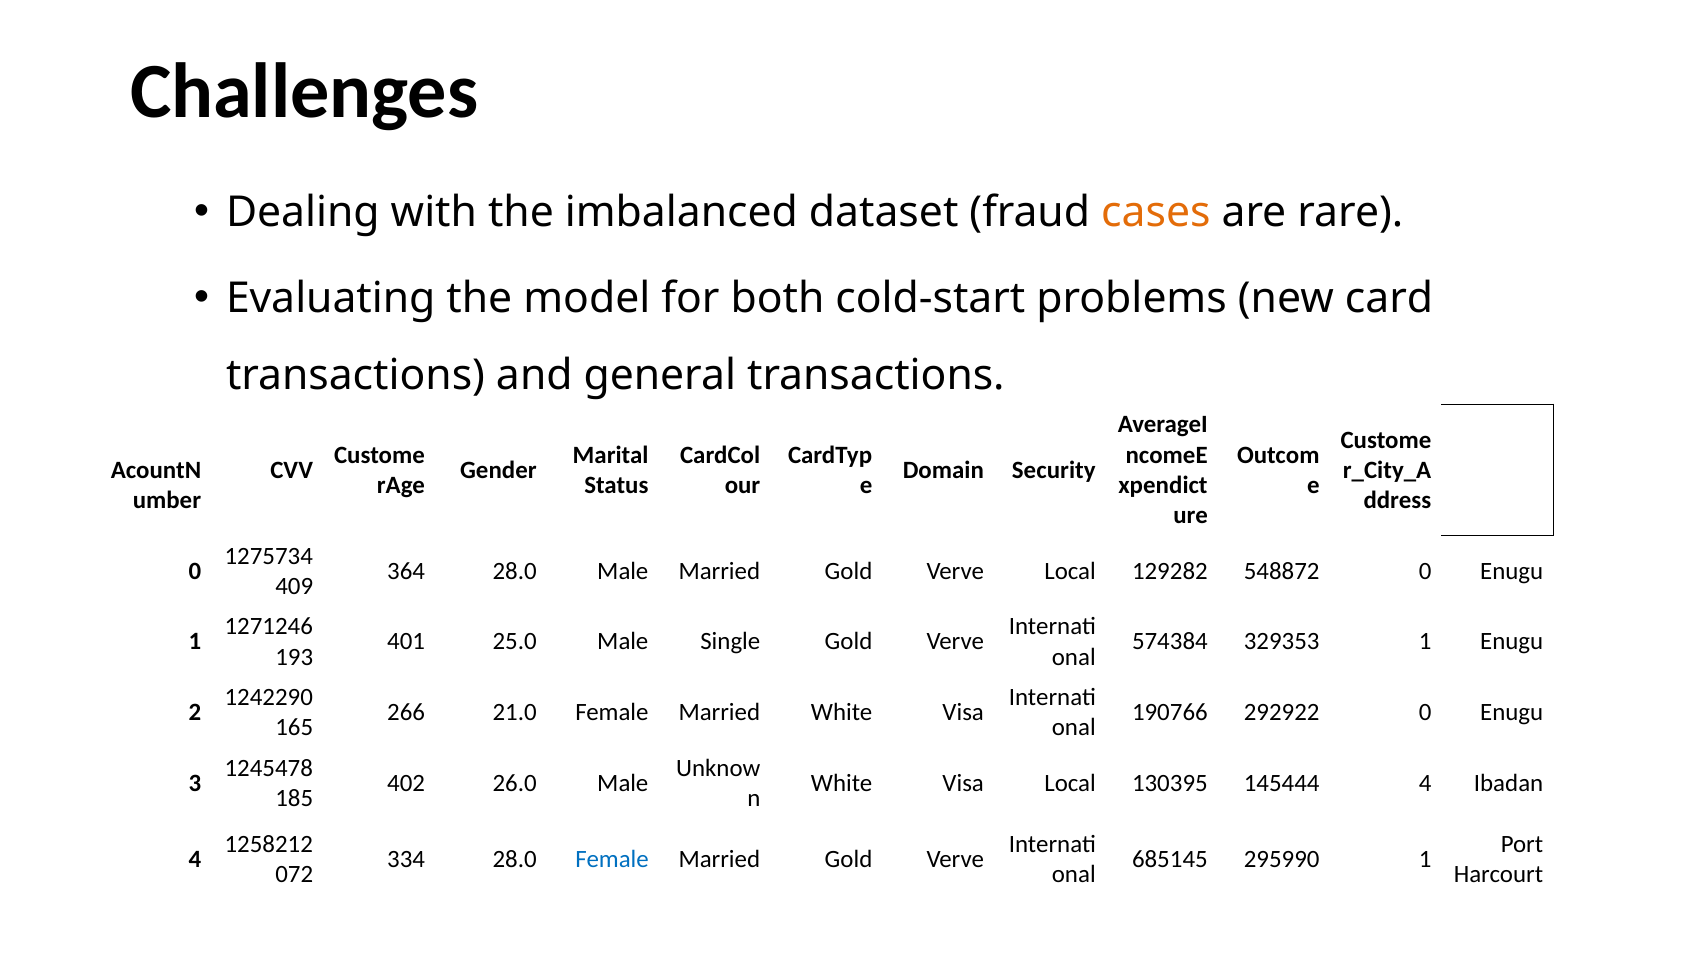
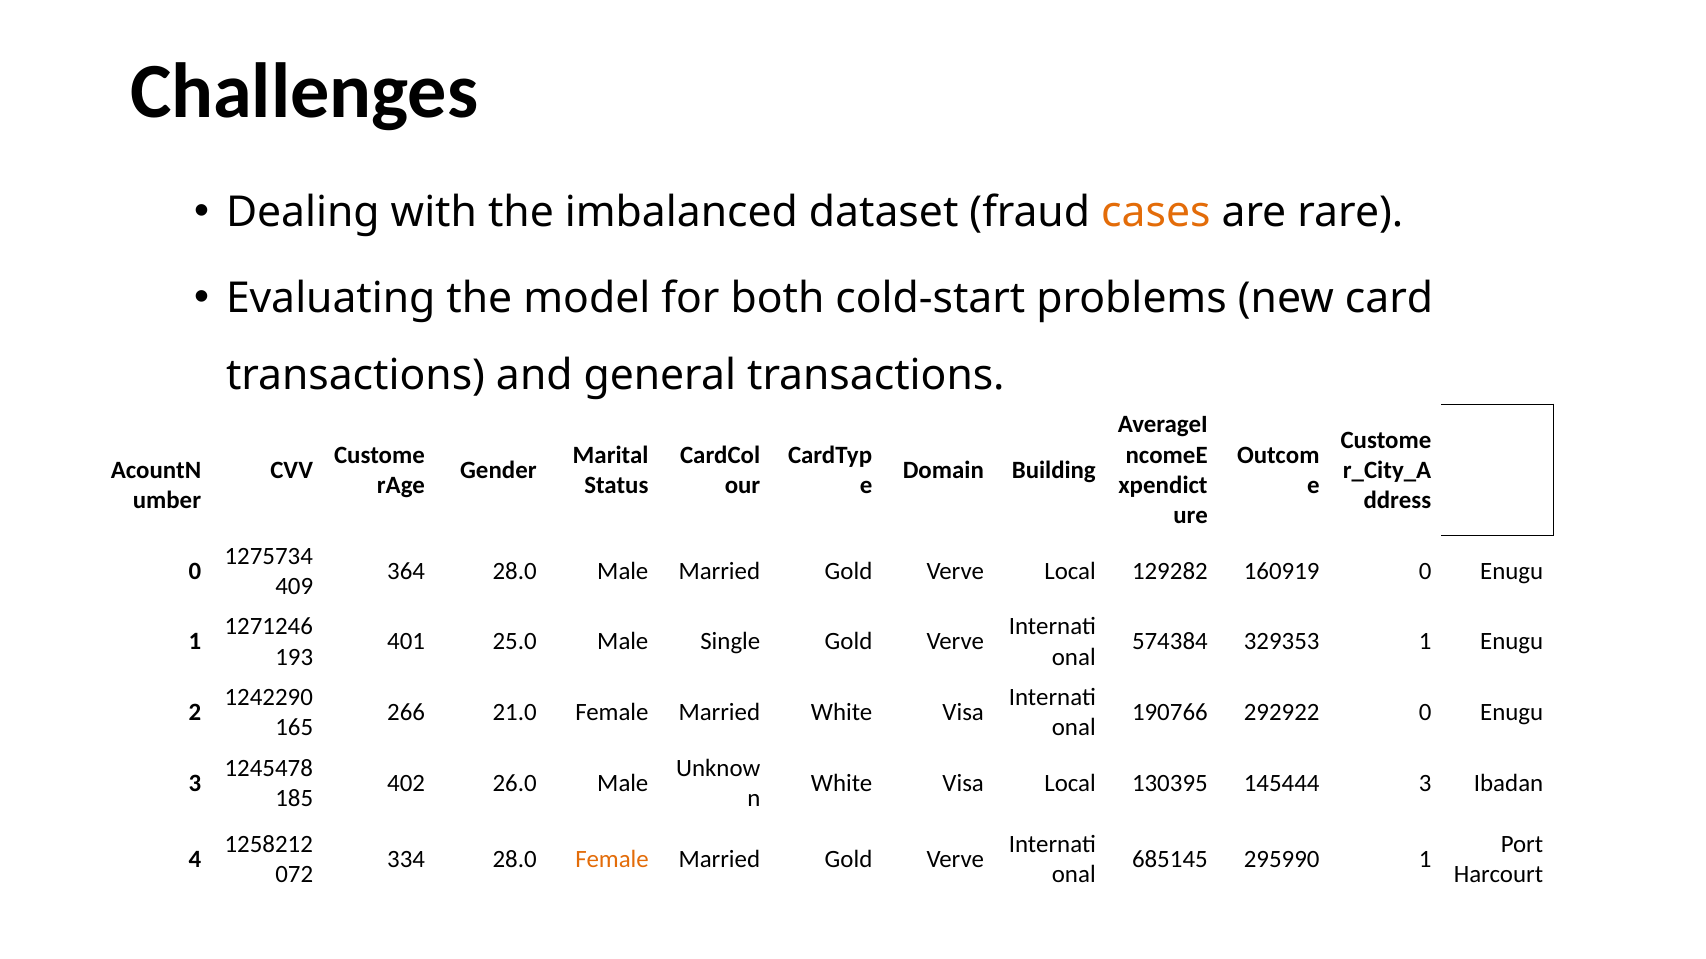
Security: Security -> Building
548872: 548872 -> 160919
145444 4: 4 -> 3
Female at (612, 860) colour: blue -> orange
